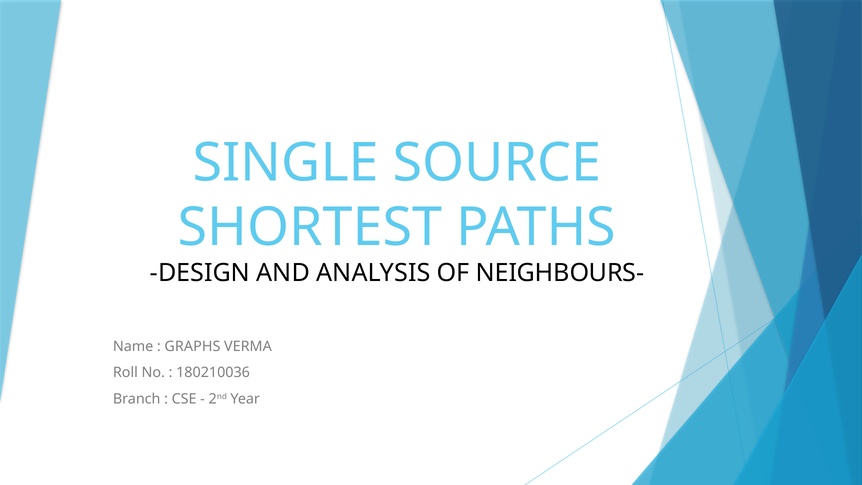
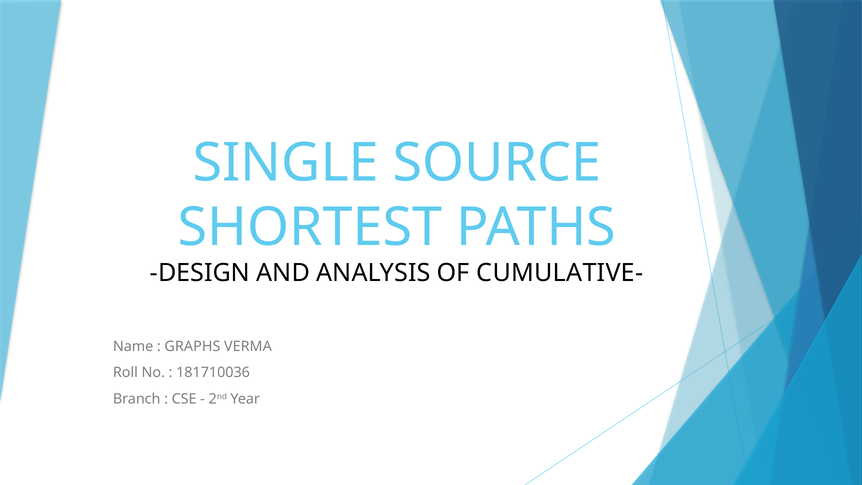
NEIGHBOURS-: NEIGHBOURS- -> CUMULATIVE-
180210036: 180210036 -> 181710036
